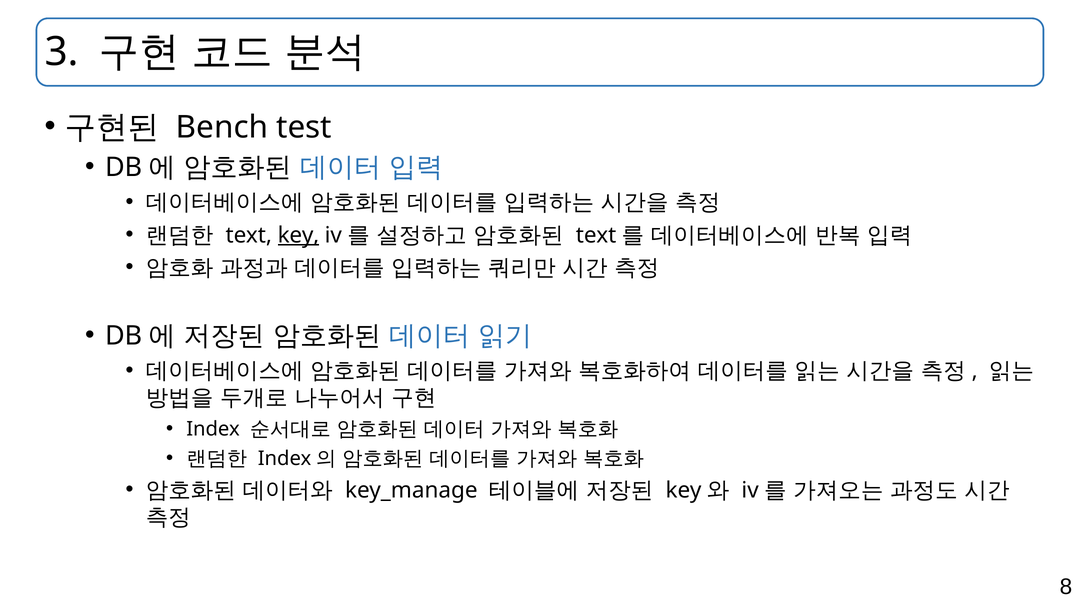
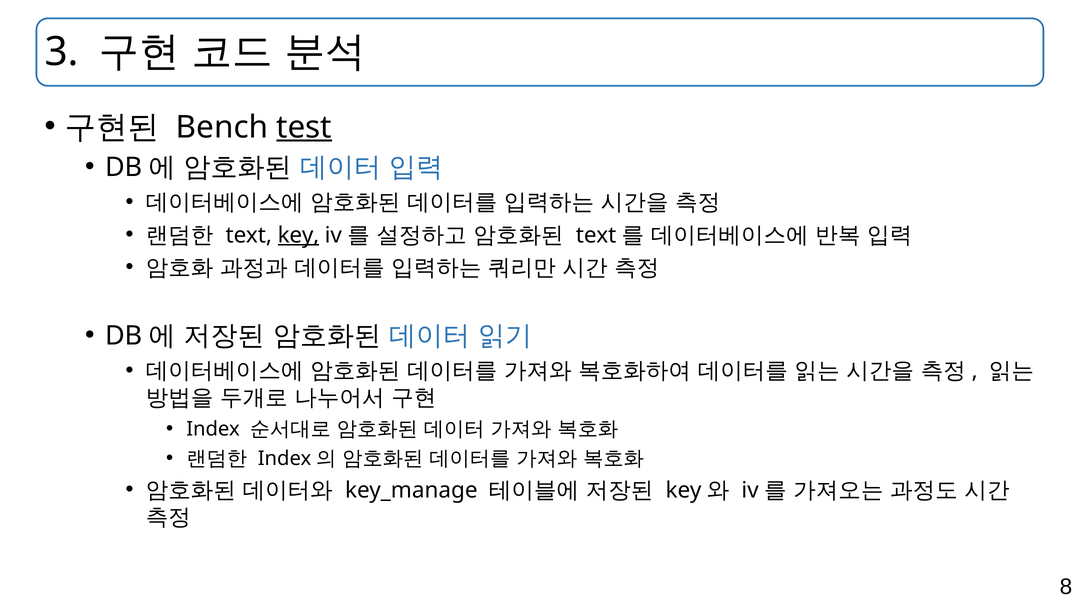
test underline: none -> present
